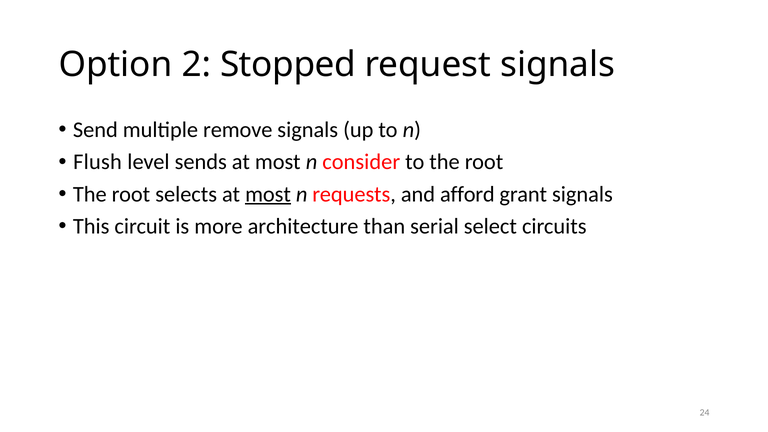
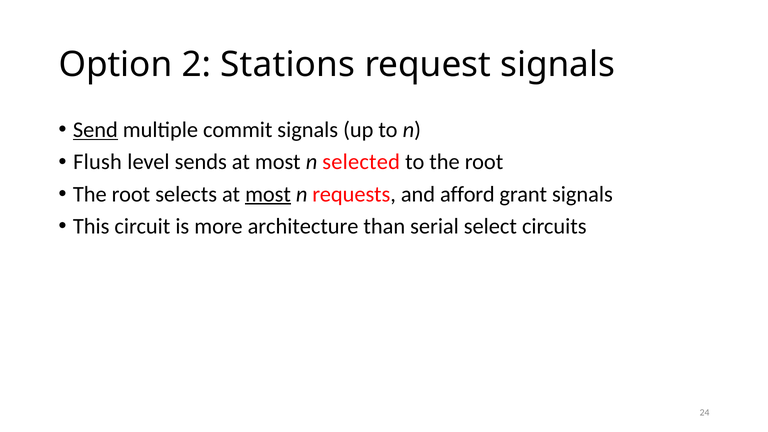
Stopped: Stopped -> Stations
Send underline: none -> present
remove: remove -> commit
consider: consider -> selected
